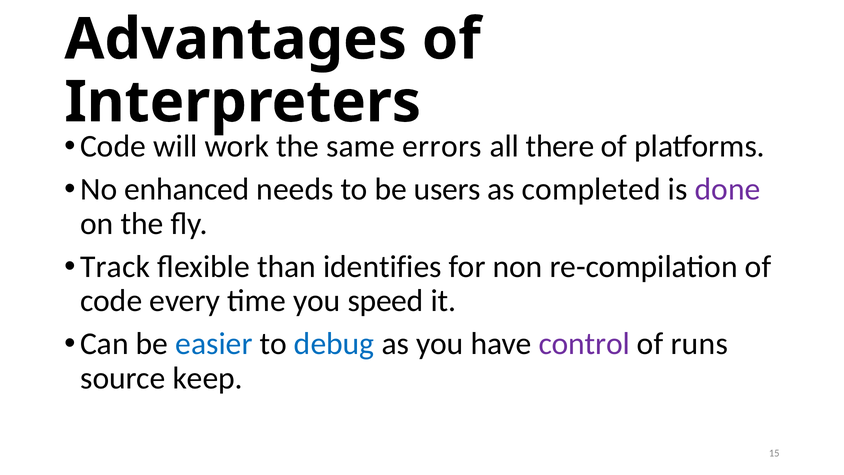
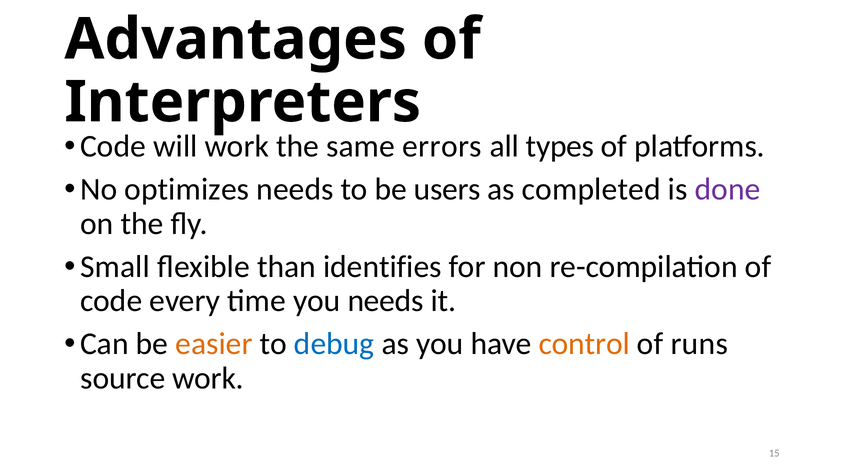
there: there -> types
enhanced: enhanced -> optimizes
Track: Track -> Small
you speed: speed -> needs
easier colour: blue -> orange
control colour: purple -> orange
source keep: keep -> work
